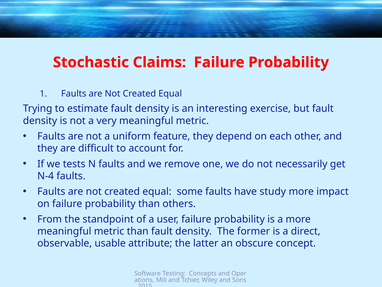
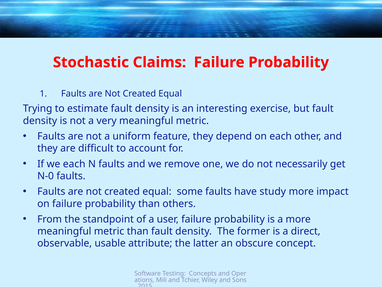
we tests: tests -> each
N-4: N-4 -> N-0
